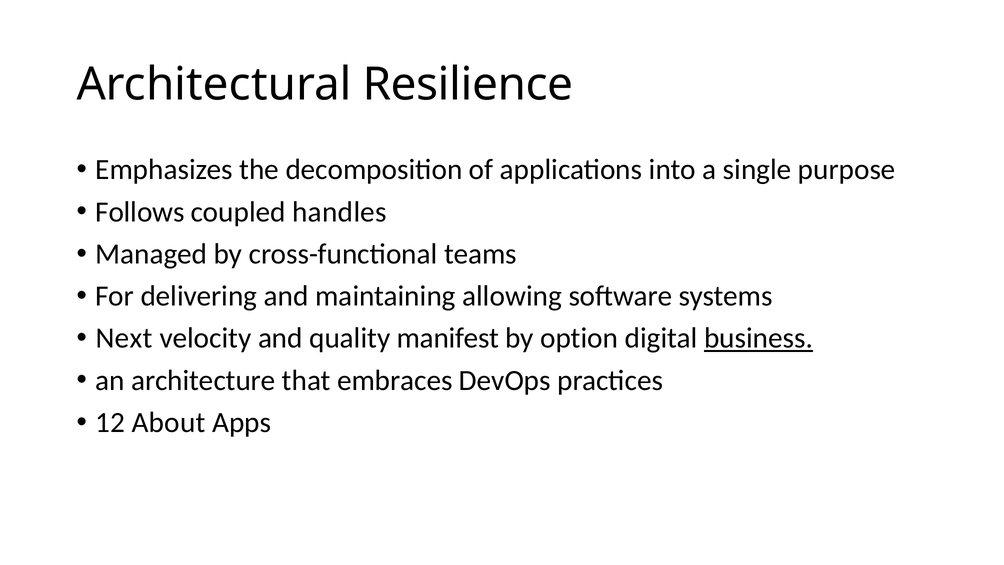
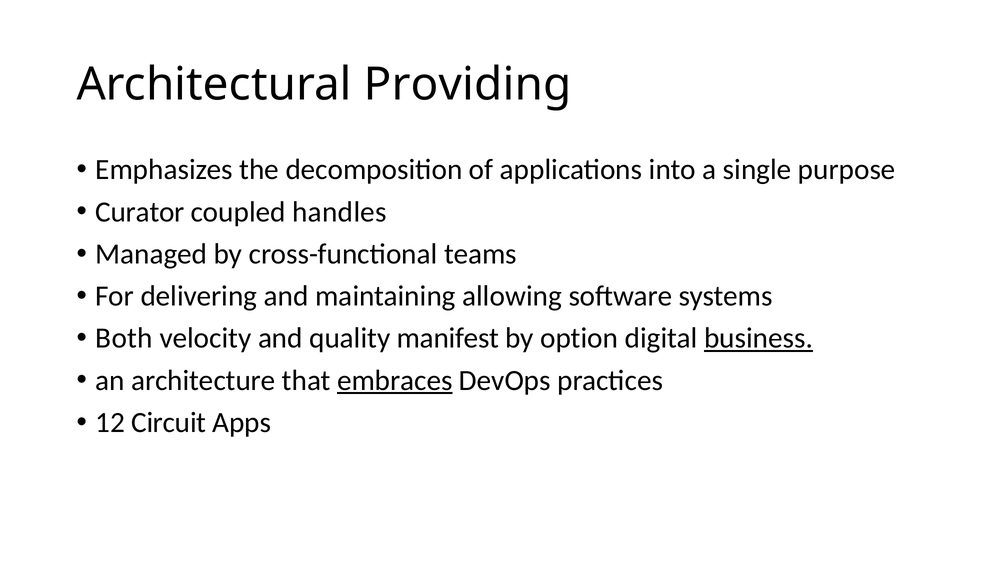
Resilience: Resilience -> Providing
Follows: Follows -> Curator
Next: Next -> Both
embraces underline: none -> present
About: About -> Circuit
